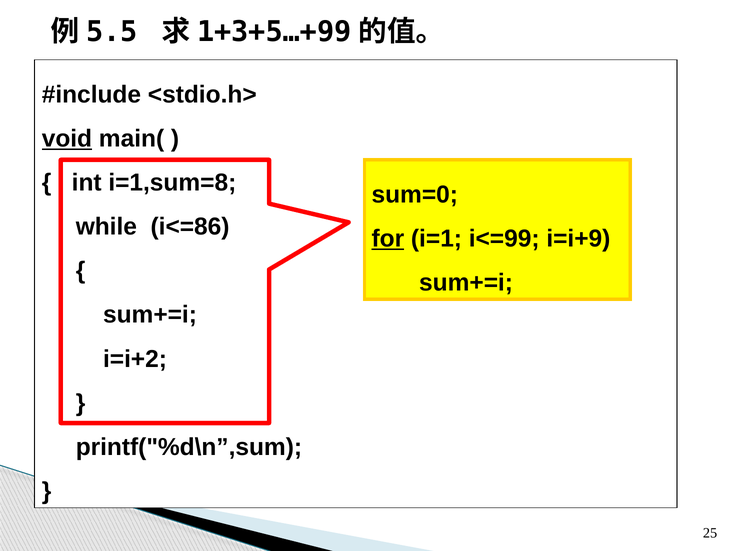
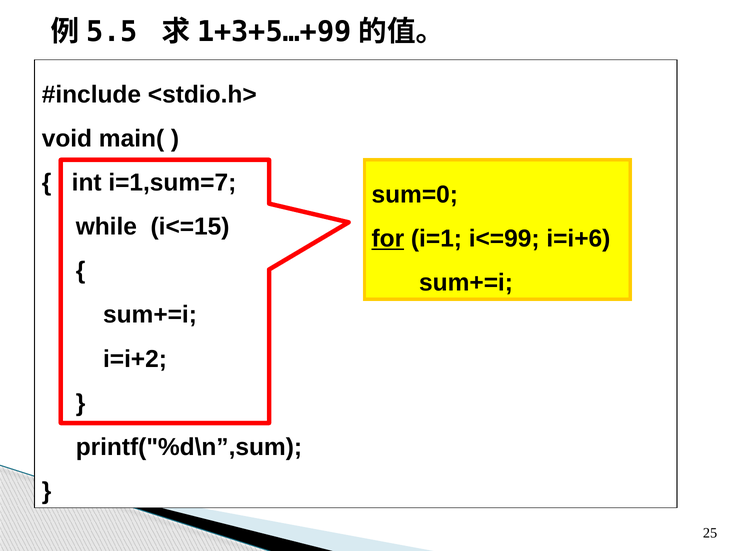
void underline: present -> none
i=1,sum=8: i=1,sum=8 -> i=1,sum=7
i<=86: i<=86 -> i<=15
i=i+9: i=i+9 -> i=i+6
